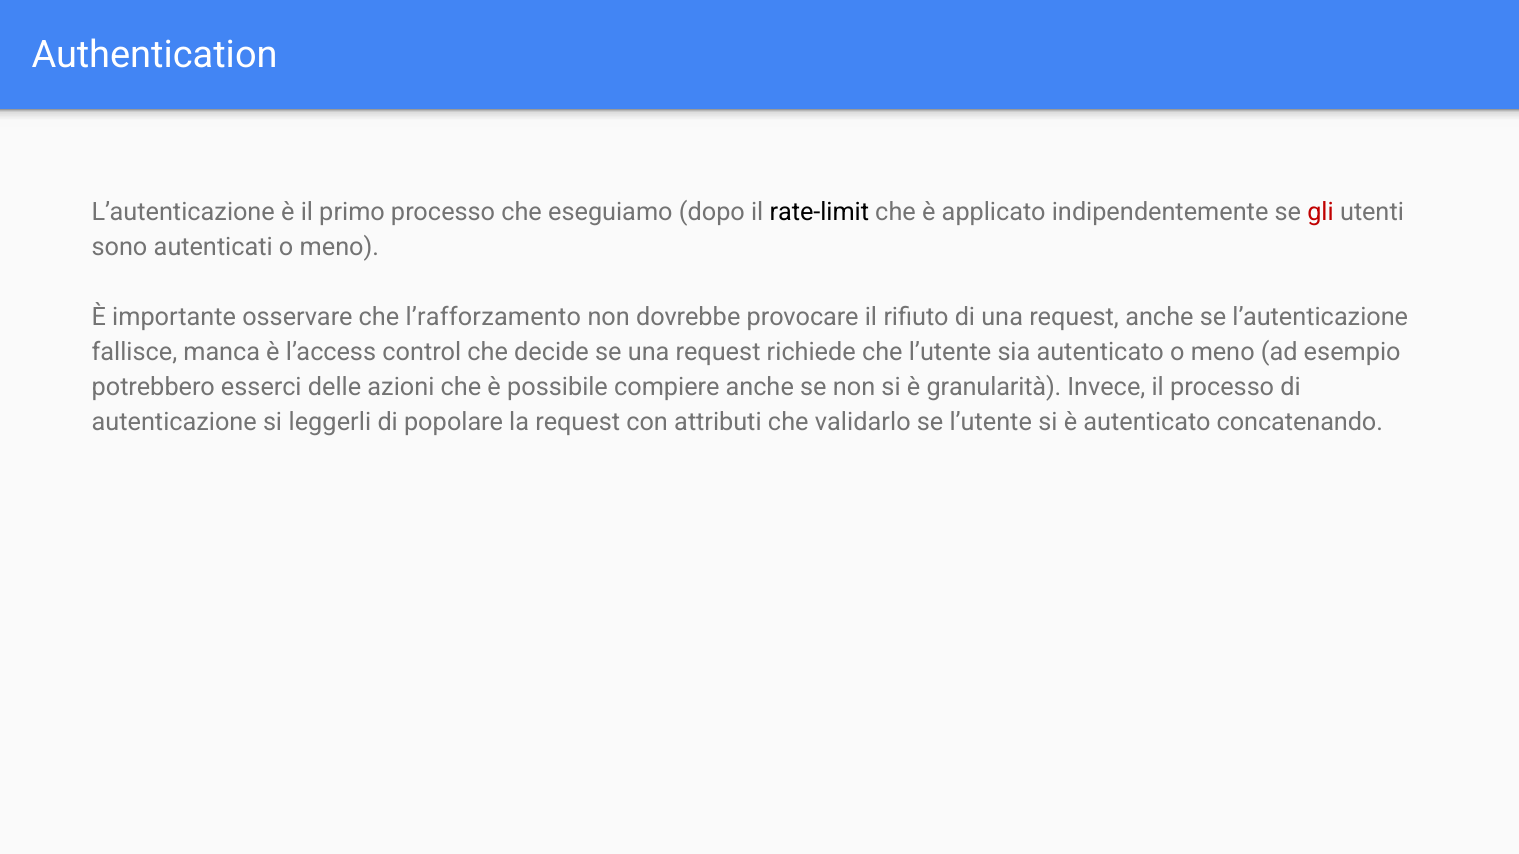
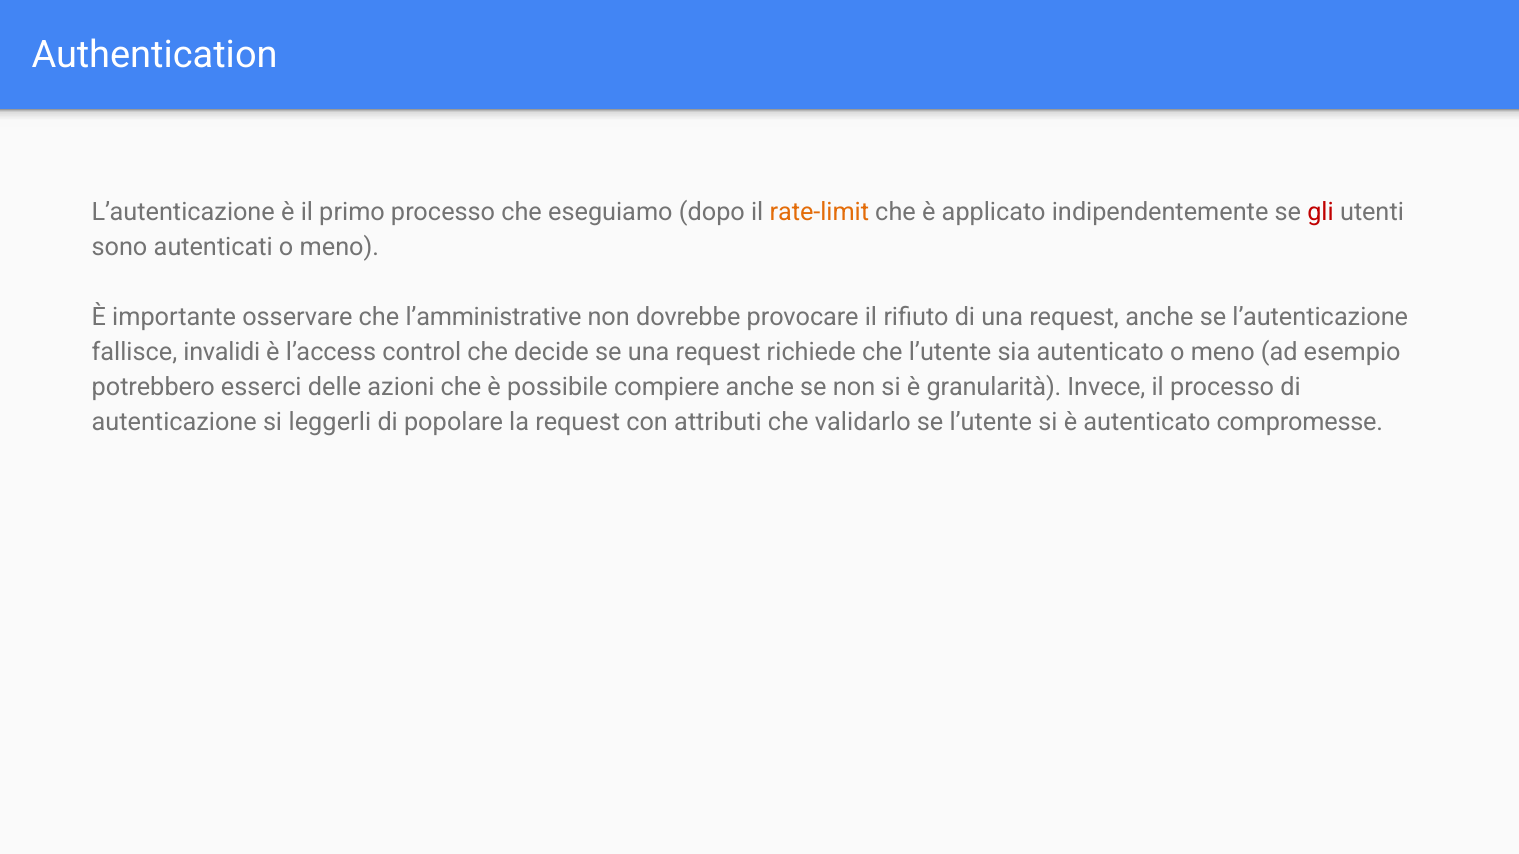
rate-limit colour: black -> orange
l’rafforzamento: l’rafforzamento -> l’amministrative
manca: manca -> invalidi
concatenando: concatenando -> compromesse
